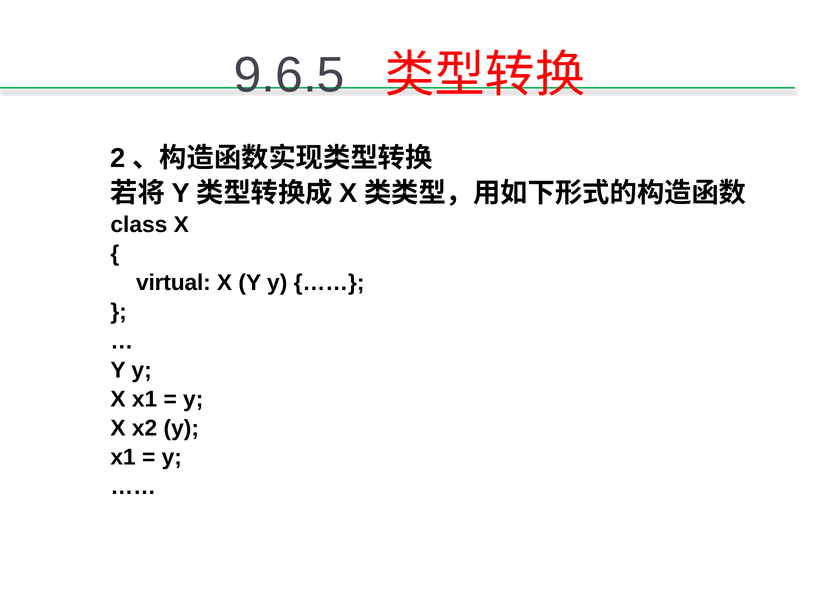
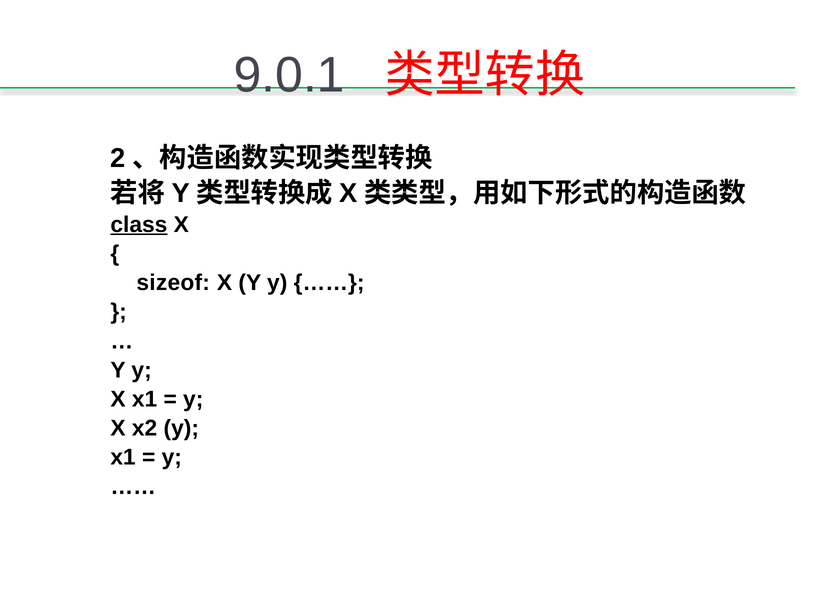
9.6.5: 9.6.5 -> 9.0.1
class underline: none -> present
virtual: virtual -> sizeof
